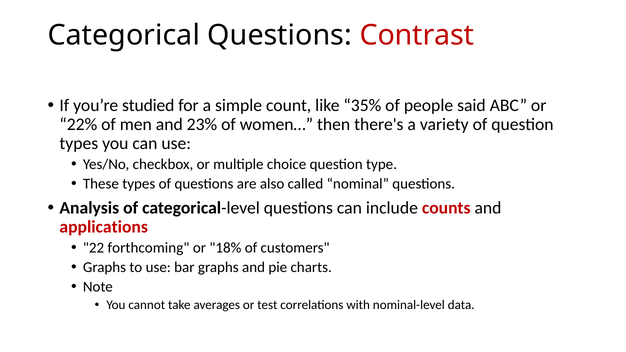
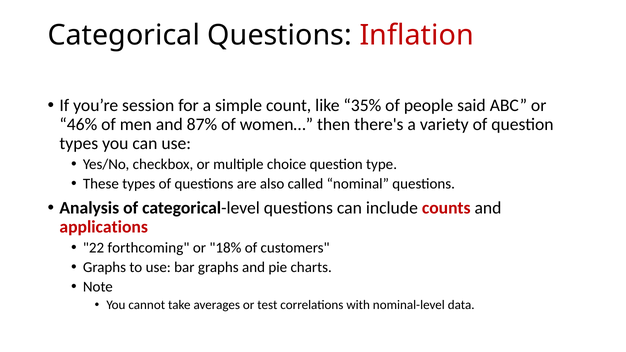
Contrast: Contrast -> Inflation
studied: studied -> session
22%: 22% -> 46%
23%: 23% -> 87%
